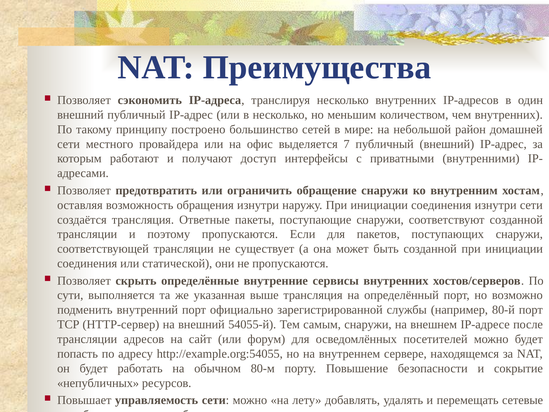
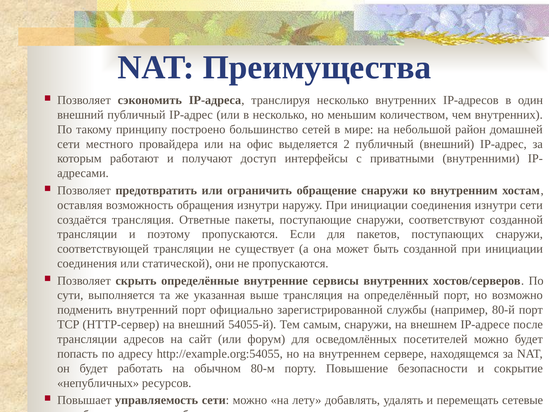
7: 7 -> 2
